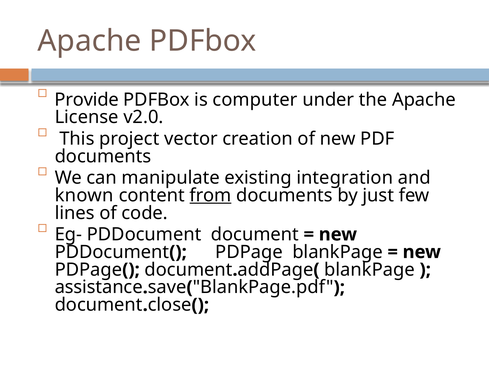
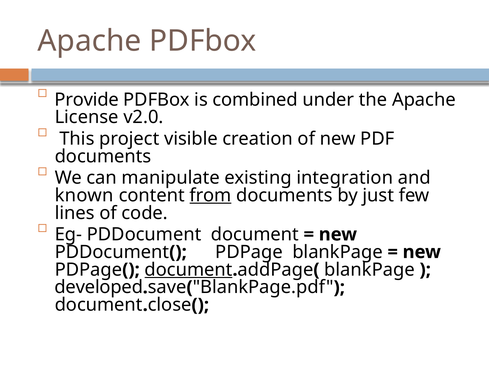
computer: computer -> combined
vector: vector -> visible
document at (188, 269) underline: none -> present
assistance: assistance -> developed
